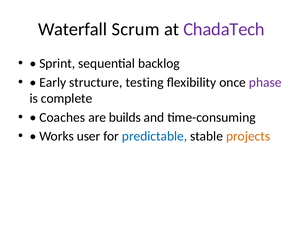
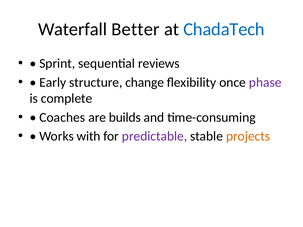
Scrum: Scrum -> Better
ChadaTech colour: purple -> blue
backlog: backlog -> reviews
testing: testing -> change
user: user -> with
predictable colour: blue -> purple
